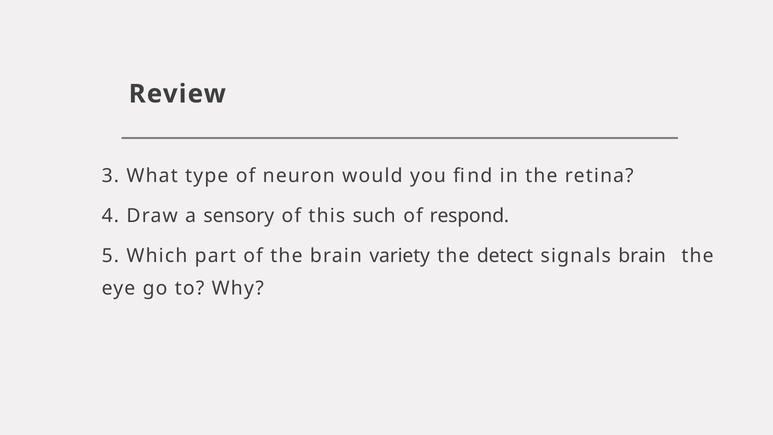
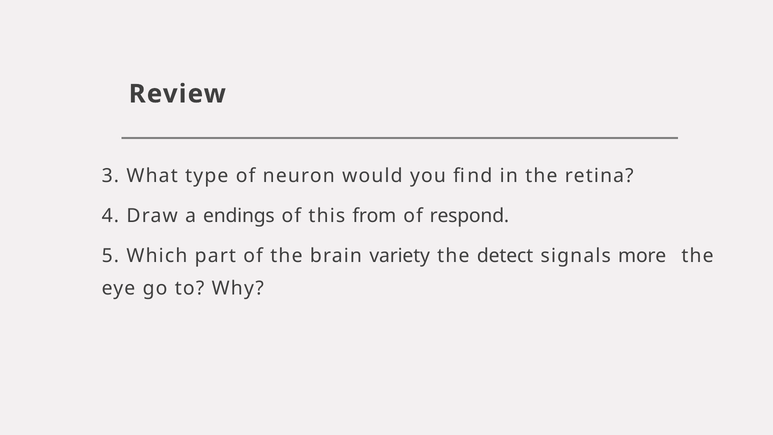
sensory: sensory -> endings
such: such -> from
signals brain: brain -> more
